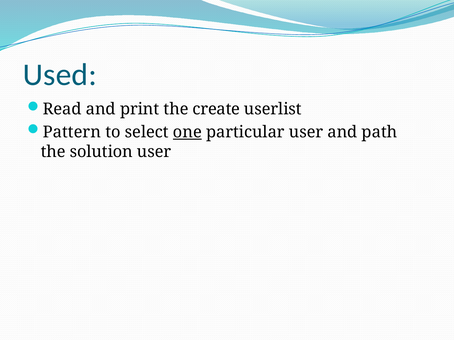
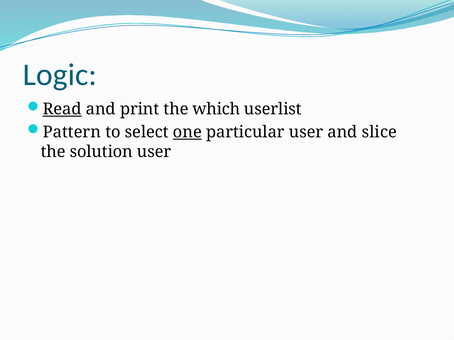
Used: Used -> Logic
Read underline: none -> present
create: create -> which
path: path -> slice
